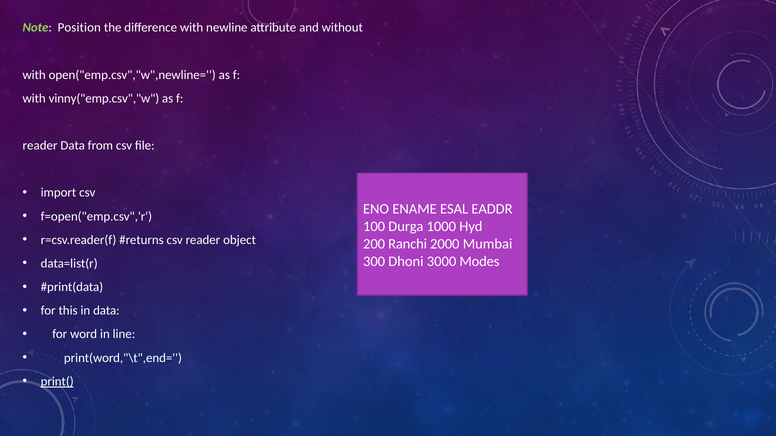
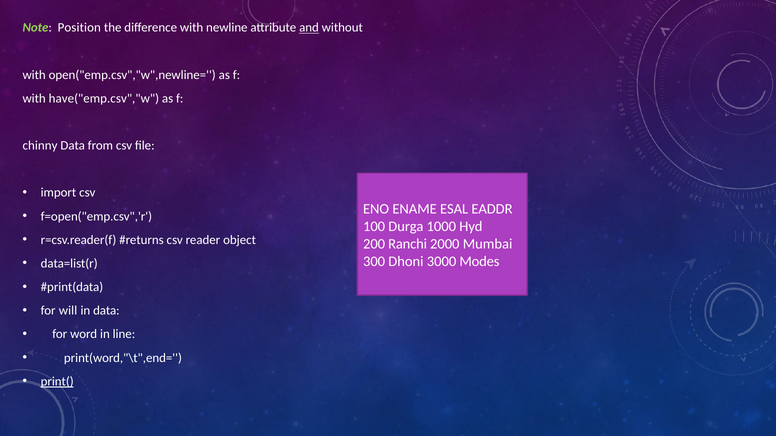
and underline: none -> present
vinny("emp.csv","w: vinny("emp.csv","w -> have("emp.csv","w
reader at (40, 146): reader -> chinny
this: this -> will
